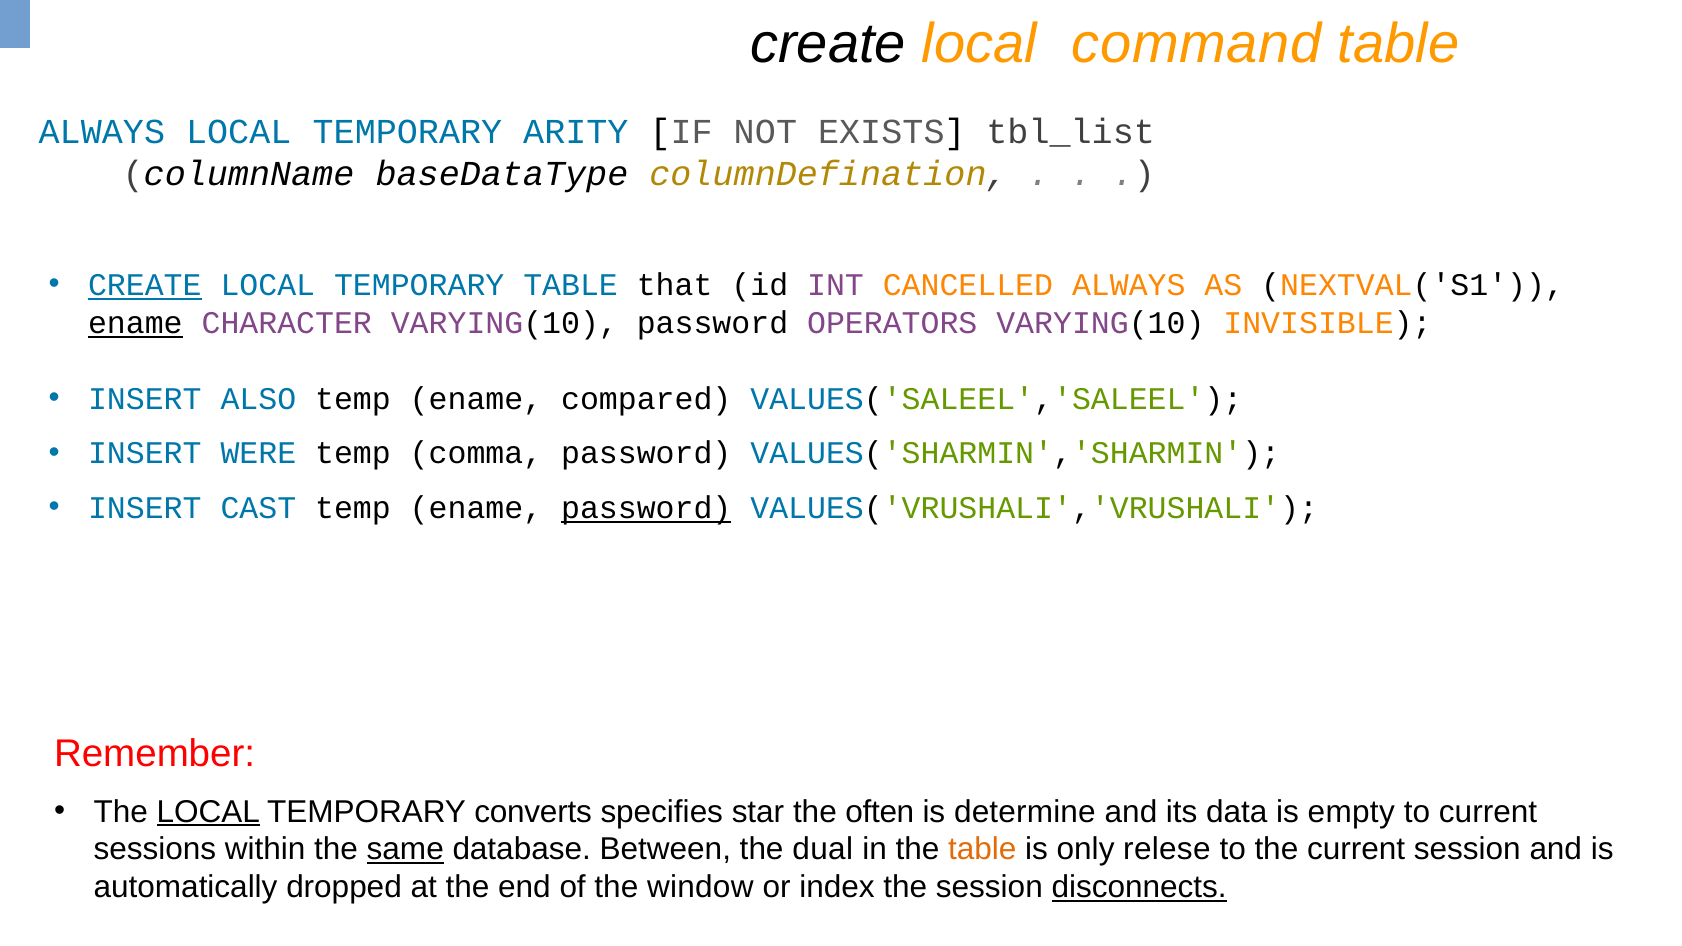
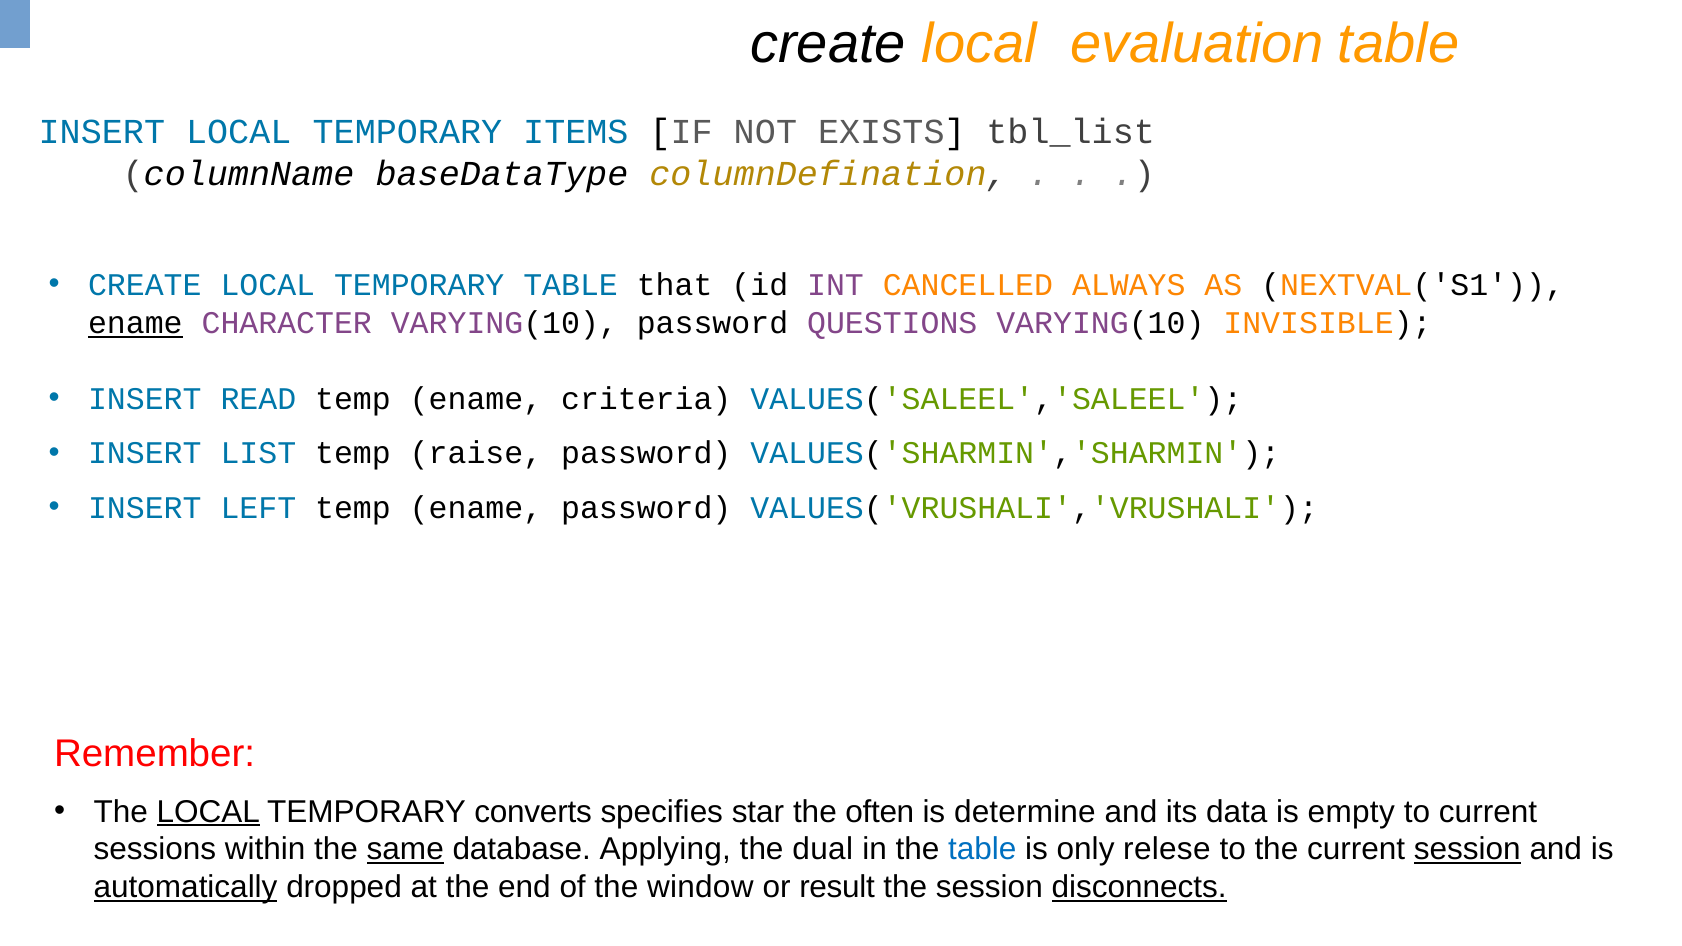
command: command -> evaluation
ALWAYS at (102, 132): ALWAYS -> INSERT
ARITY: ARITY -> ITEMS
CREATE at (145, 285) underline: present -> none
OPERATORS: OPERATORS -> QUESTIONS
ALSO: ALSO -> READ
compared: compared -> criteria
WERE: WERE -> LIST
comma: comma -> raise
CAST: CAST -> LEFT
password at (646, 508) underline: present -> none
Between: Between -> Applying
table at (982, 850) colour: orange -> blue
session at (1467, 850) underline: none -> present
automatically underline: none -> present
index: index -> result
